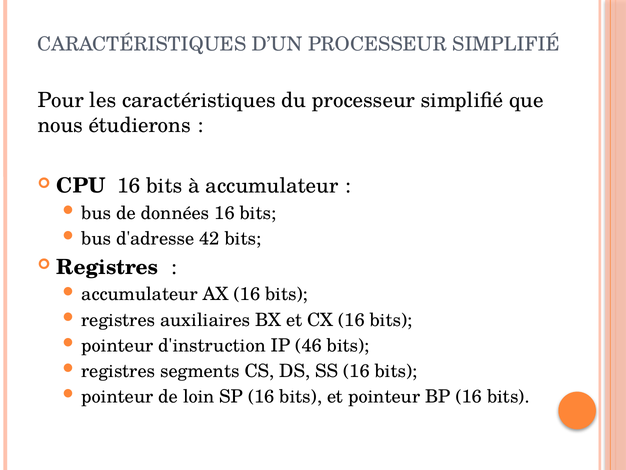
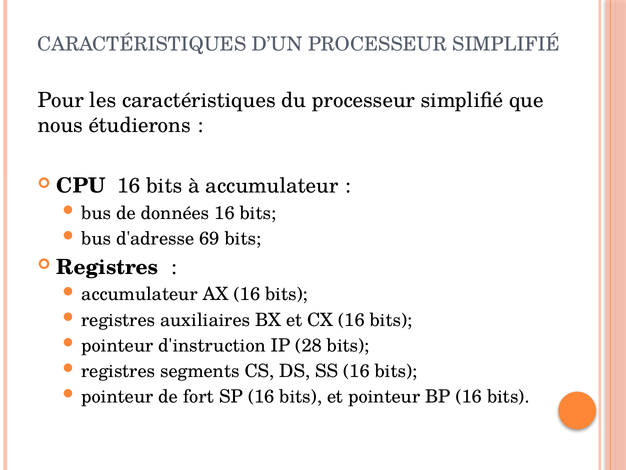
42: 42 -> 69
46: 46 -> 28
loin: loin -> fort
